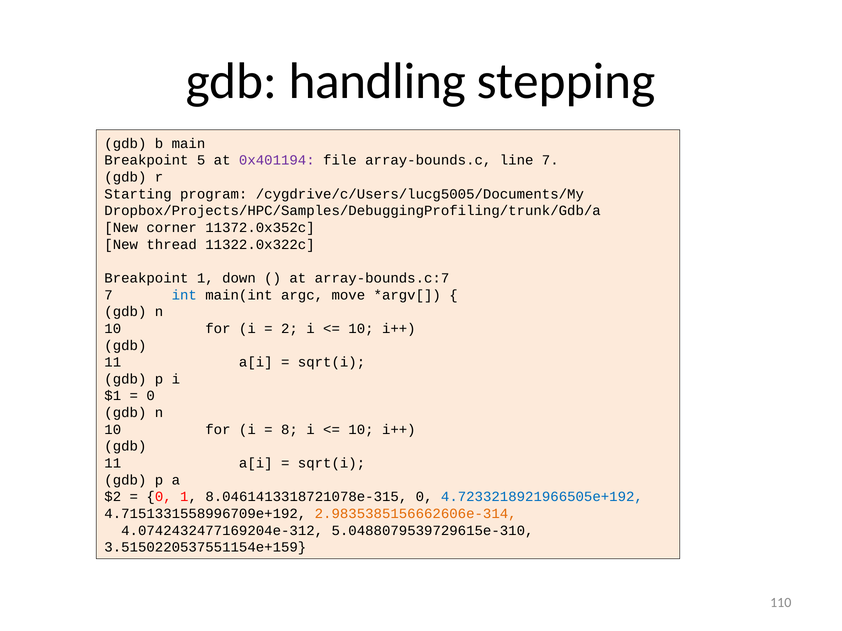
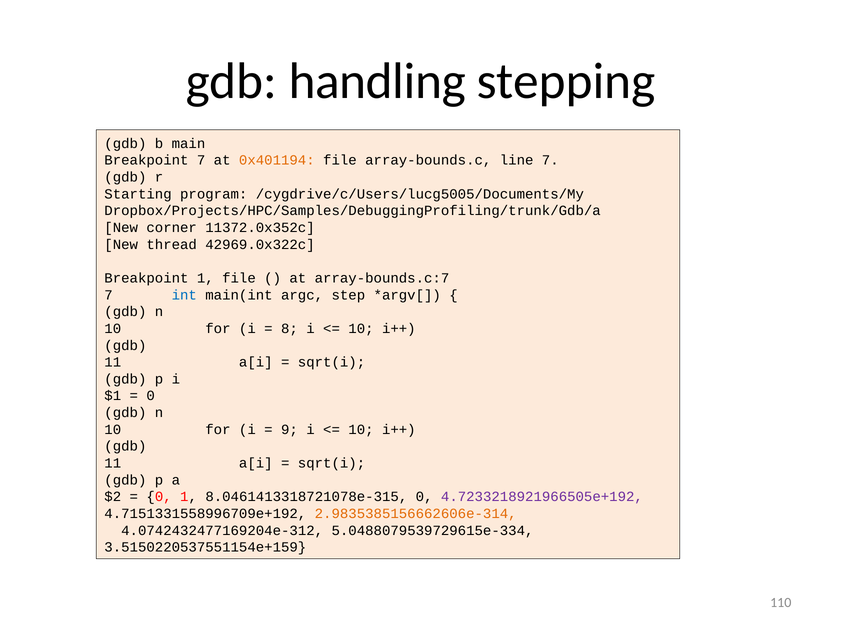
Breakpoint 5: 5 -> 7
0x401194 colour: purple -> orange
11322.0x322c: 11322.0x322c -> 42969.0x322c
1 down: down -> file
move: move -> step
2: 2 -> 8
8: 8 -> 9
4.7233218921966505e+192 colour: blue -> purple
5.0488079539729615e-310: 5.0488079539729615e-310 -> 5.0488079539729615e-334
